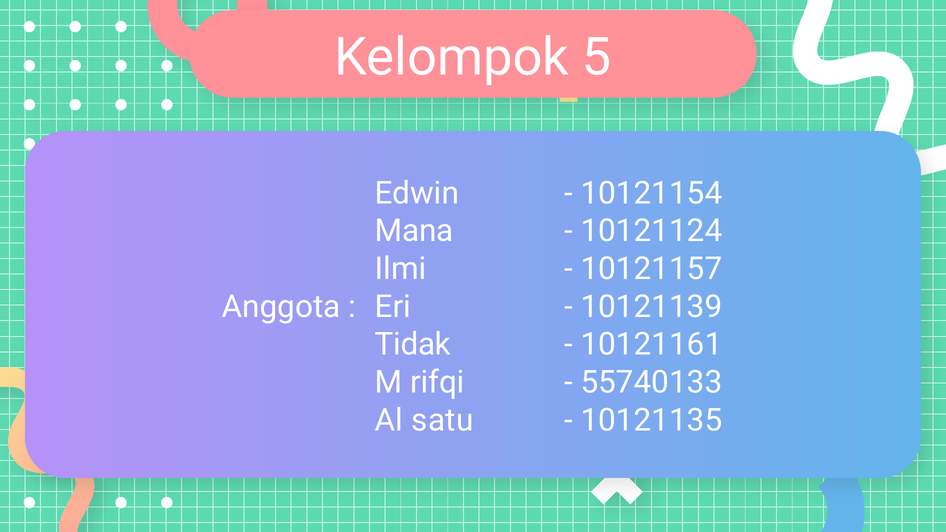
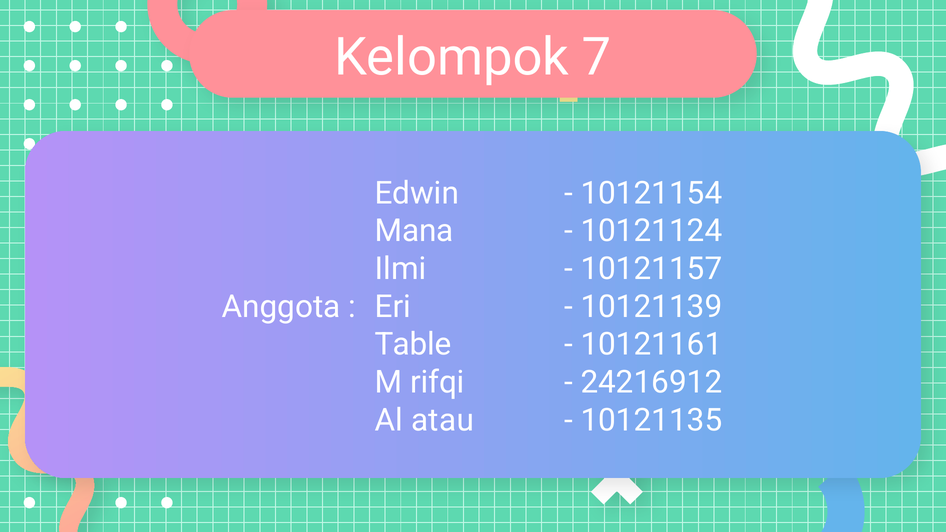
5: 5 -> 7
Tidak: Tidak -> Table
55740133: 55740133 -> 24216912
satu: satu -> atau
